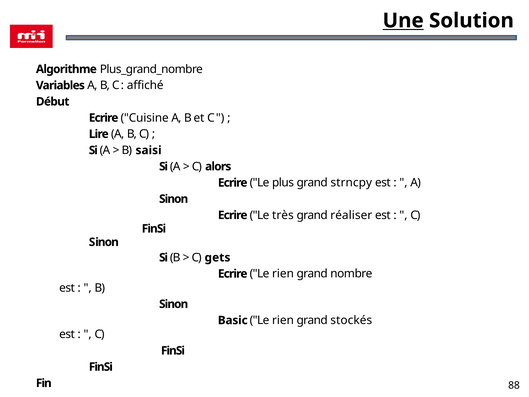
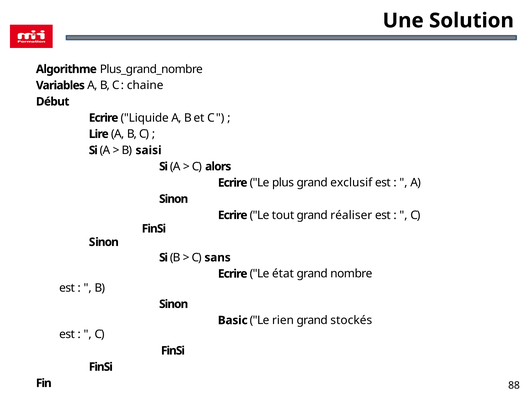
Une underline: present -> none
affiché: affiché -> chaine
Cuisine: Cuisine -> Liquide
strncpy: strncpy -> exclusif
très: très -> tout
gets: gets -> sans
Ecrire Le rien: rien -> état
